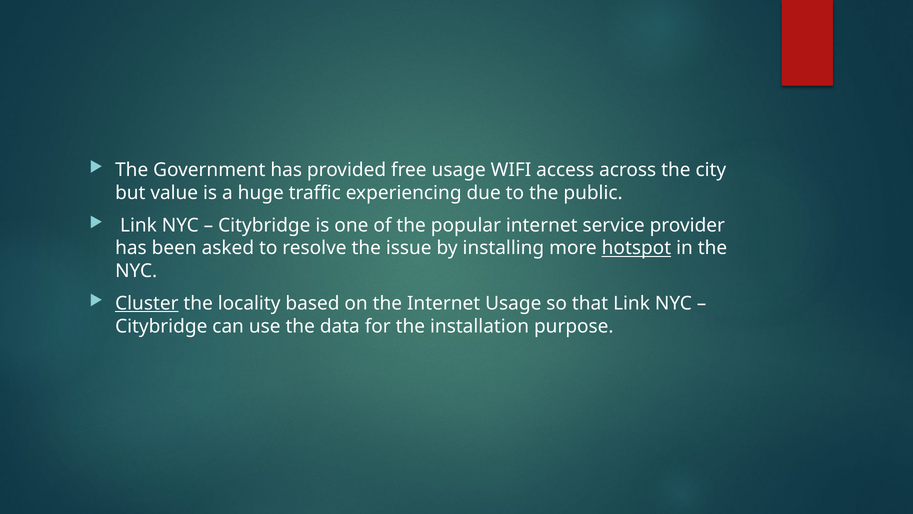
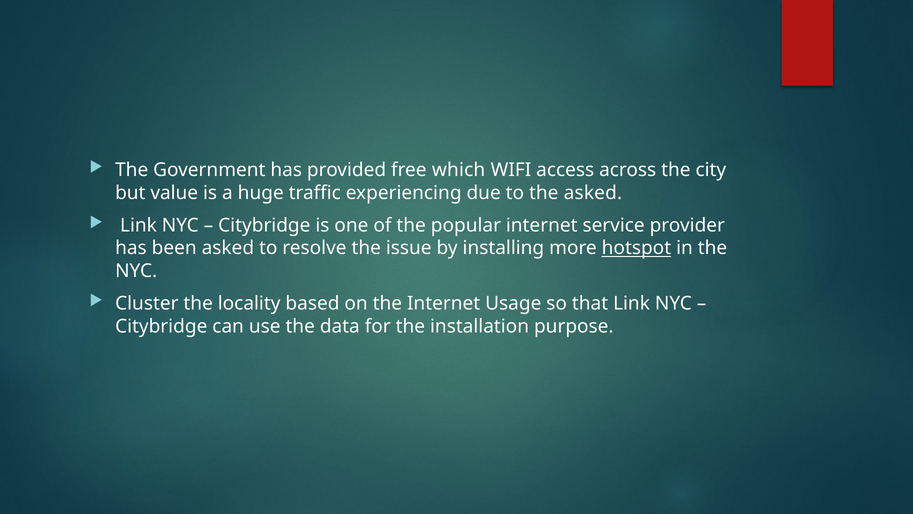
free usage: usage -> which
the public: public -> asked
Cluster underline: present -> none
